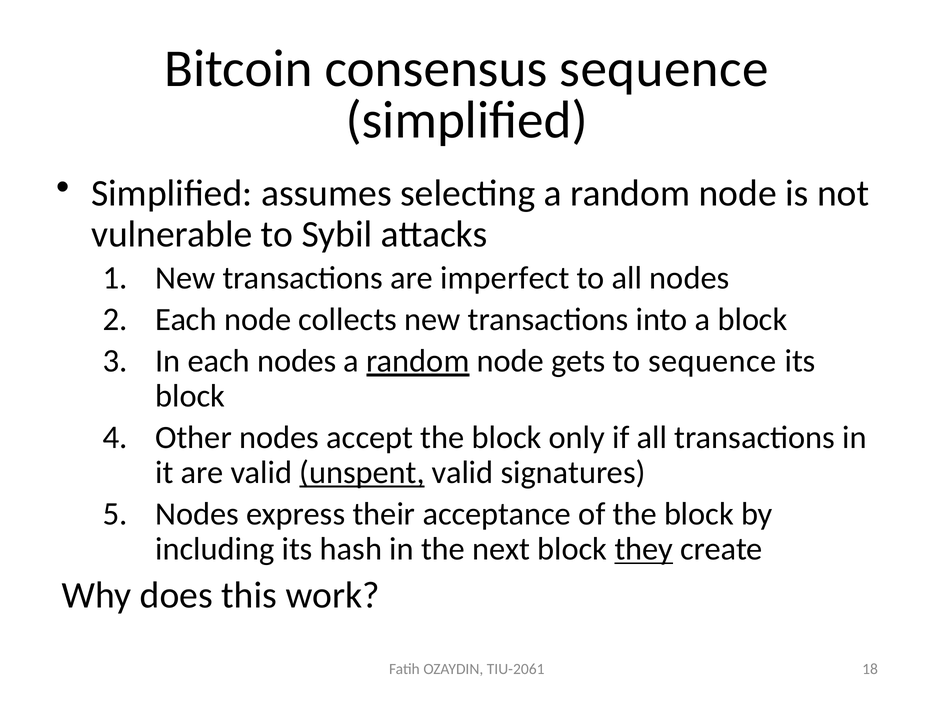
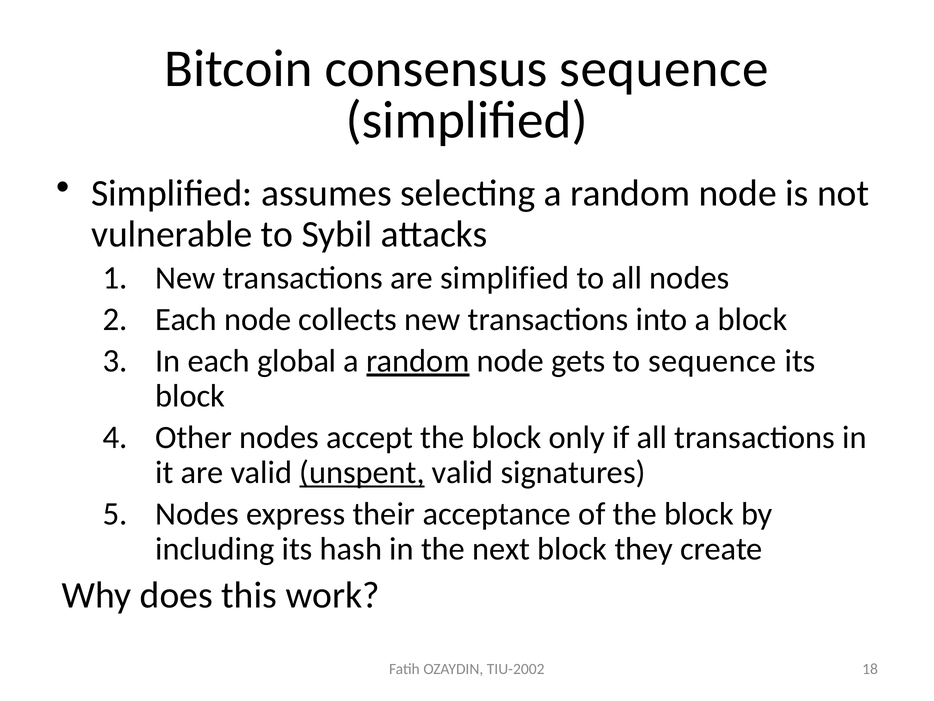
are imperfect: imperfect -> simplified
each nodes: nodes -> global
they underline: present -> none
TIU-2061: TIU-2061 -> TIU-2002
